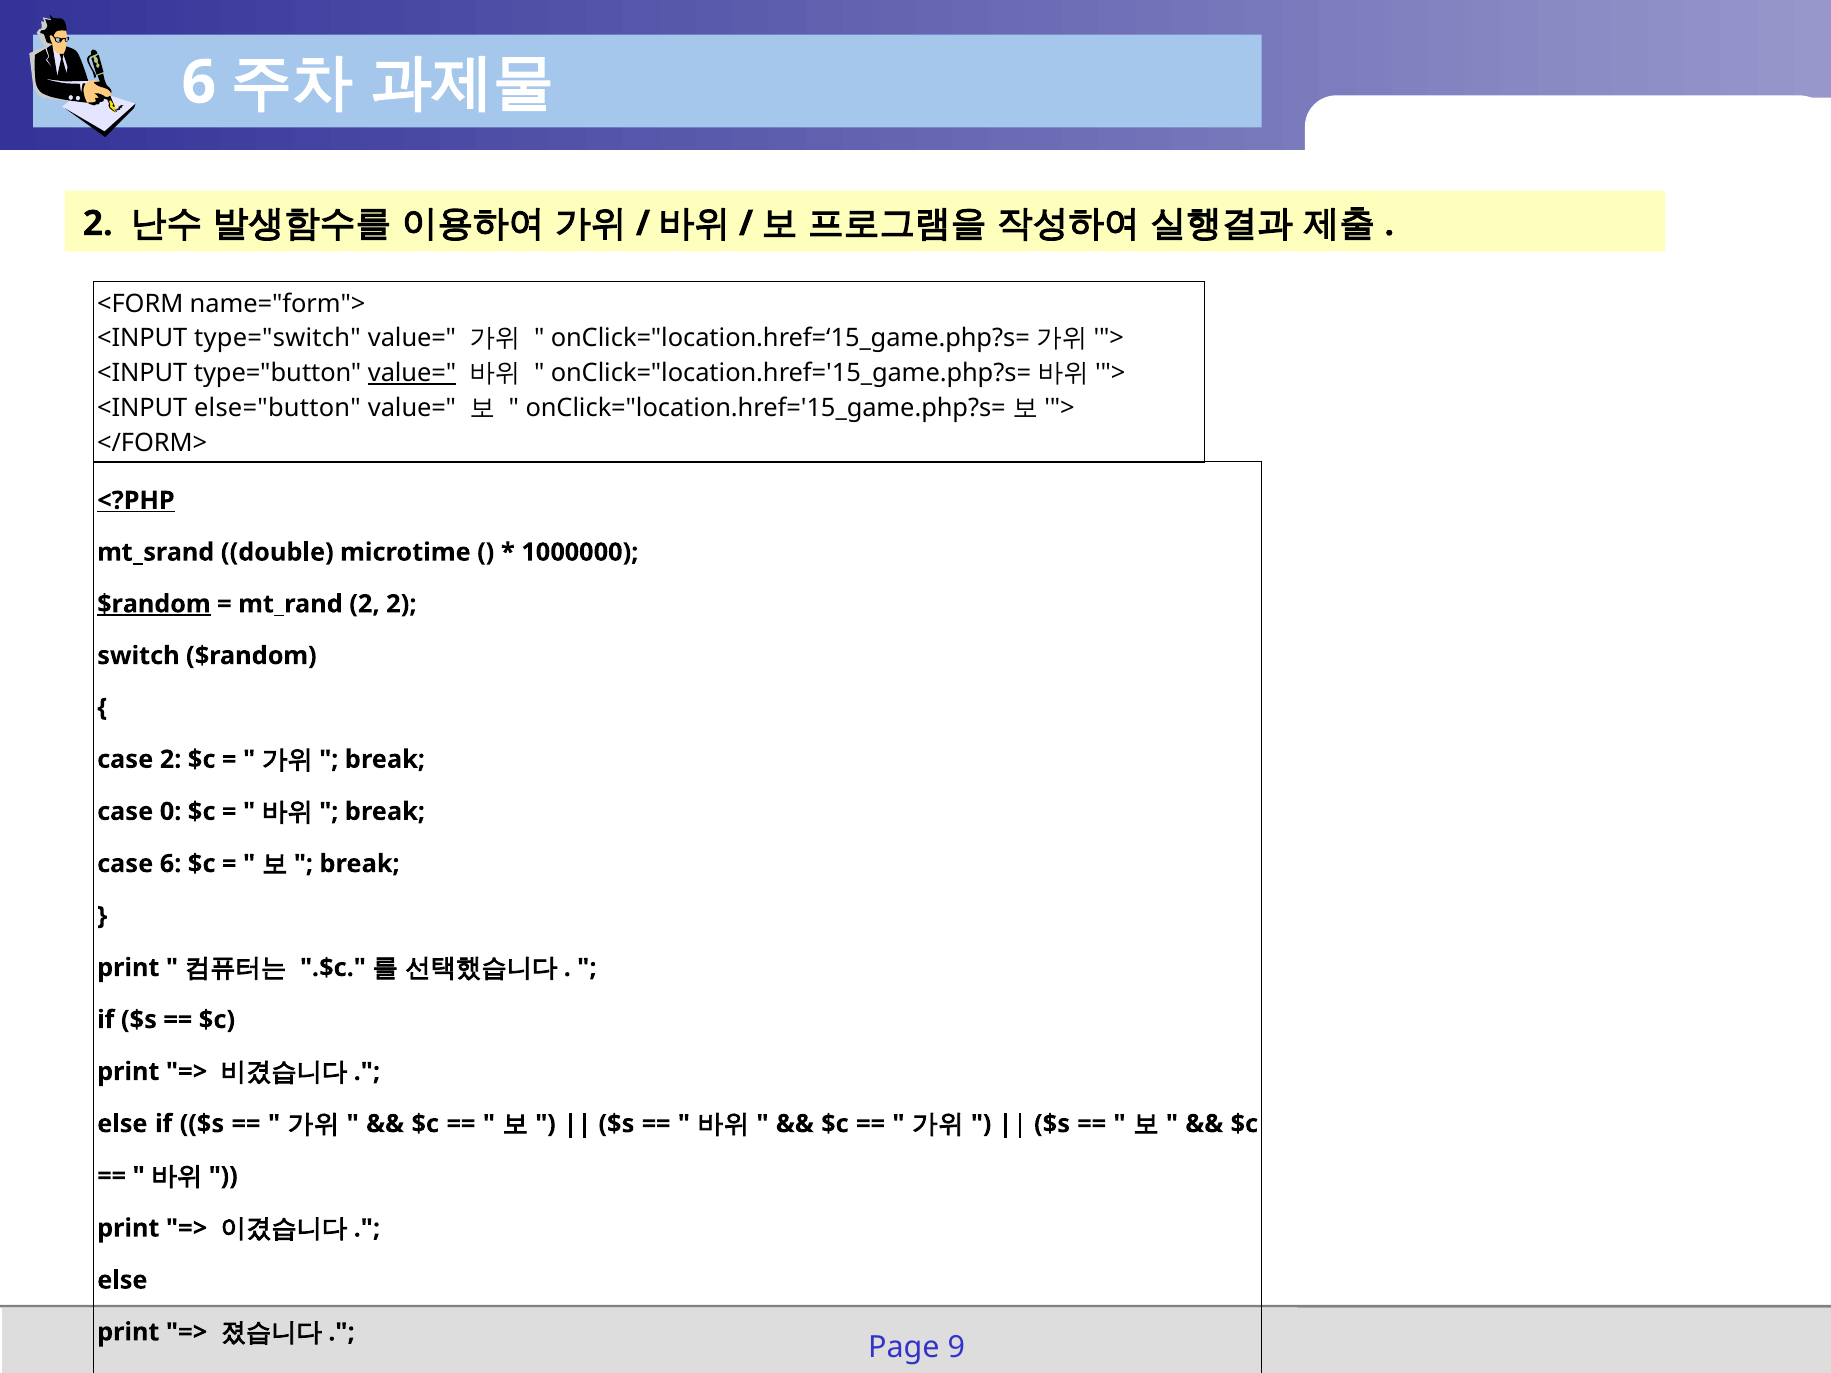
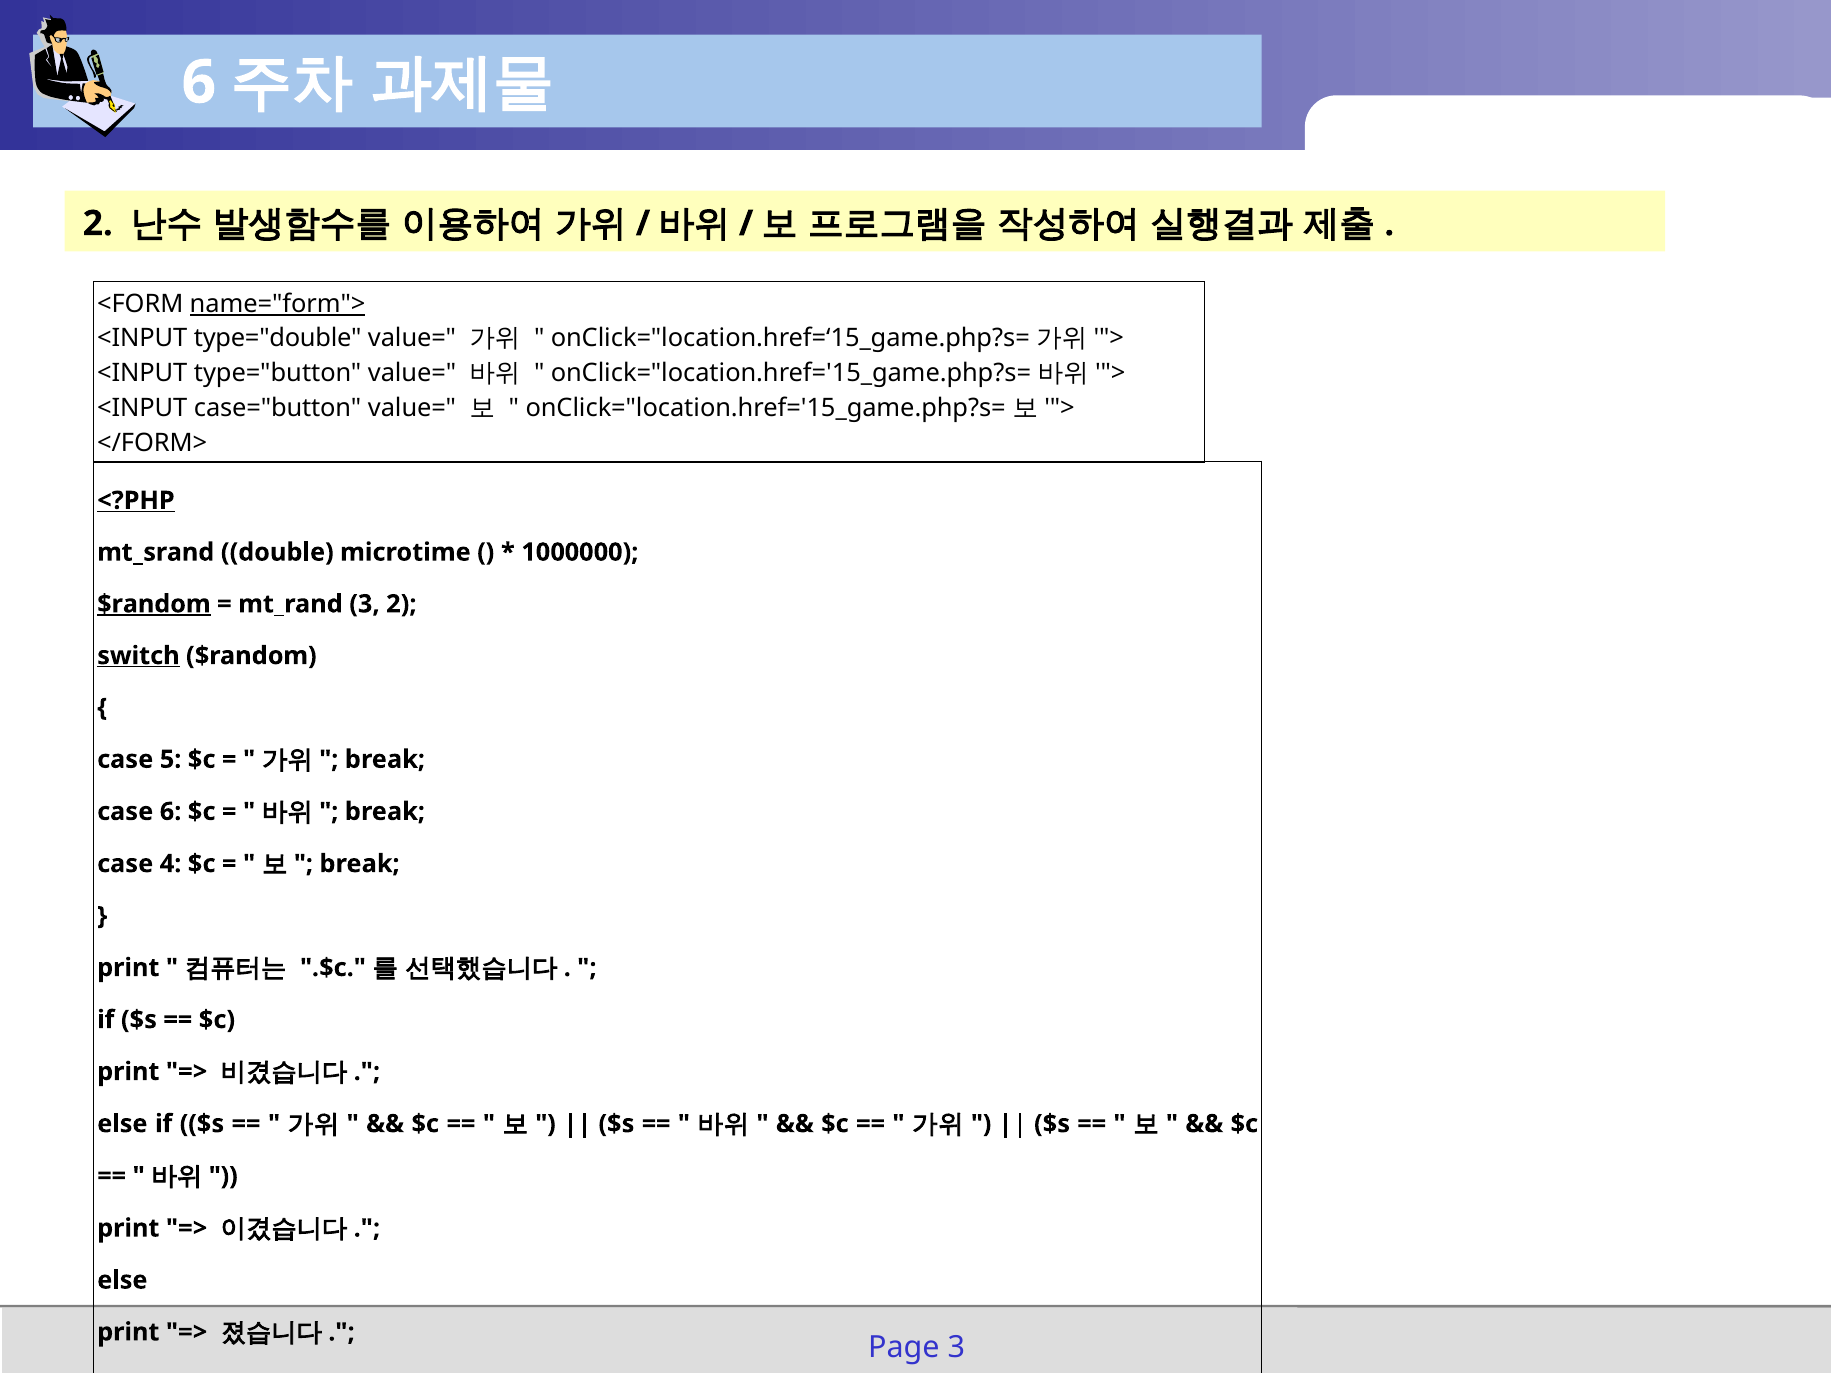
name="form"> underline: none -> present
type="switch: type="switch -> type="double
value= at (412, 373) underline: present -> none
else="button: else="button -> case="button
2 at (364, 604): 2 -> 3
switch underline: none -> present
case 2: 2 -> 5
case 0: 0 -> 6
case 6: 6 -> 4
Page 9: 9 -> 3
